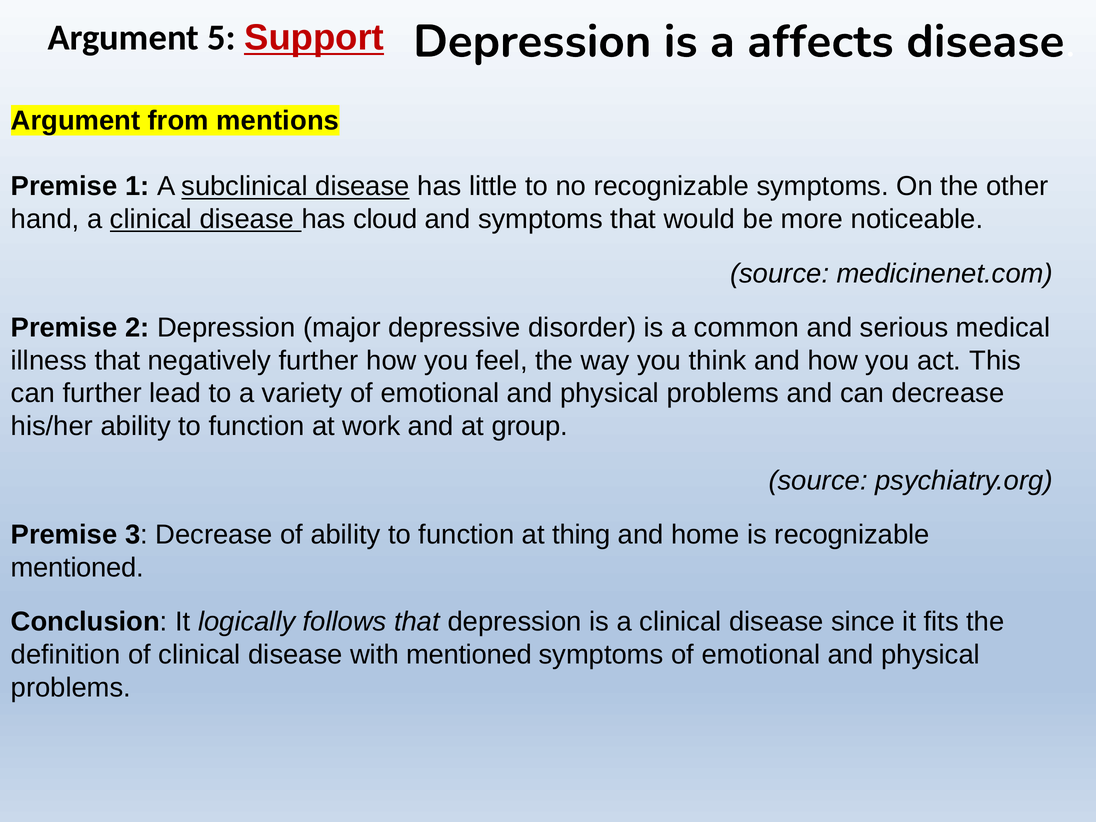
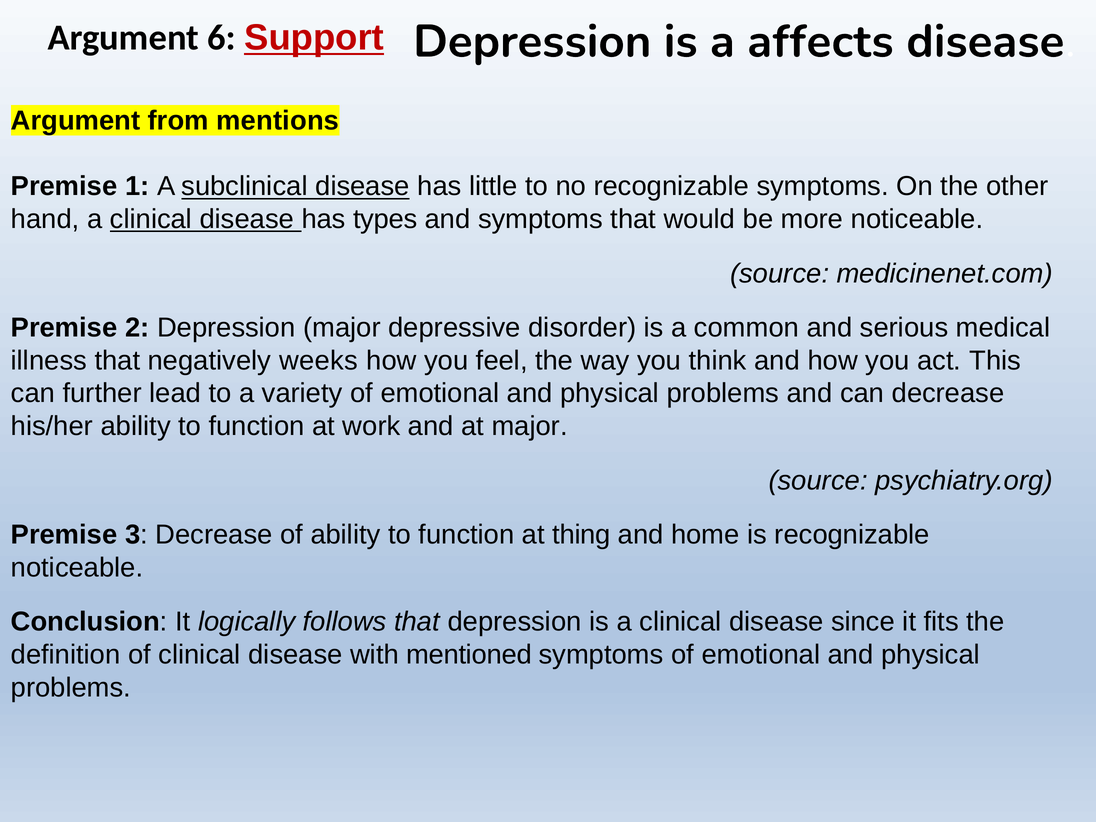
5: 5 -> 6
cloud: cloud -> types
negatively further: further -> weeks
at group: group -> major
mentioned at (77, 568): mentioned -> noticeable
